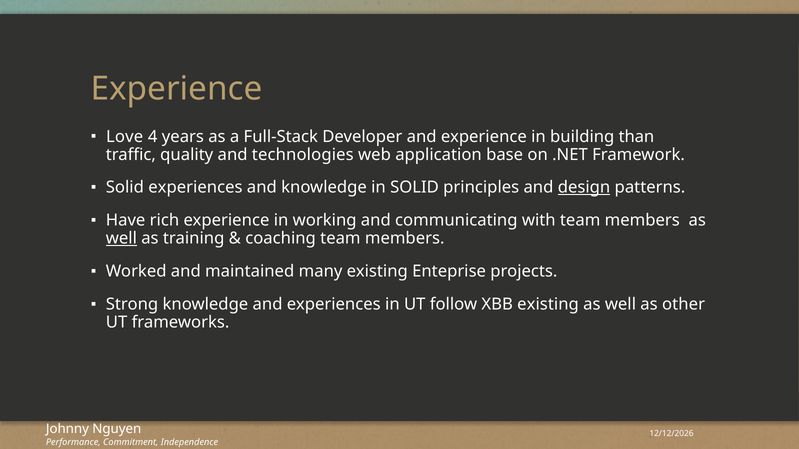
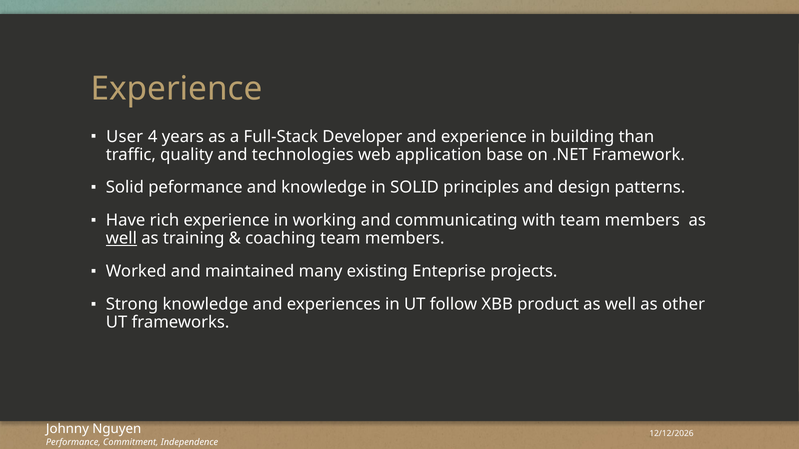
Love: Love -> User
Solid experiences: experiences -> peformance
design underline: present -> none
XBB existing: existing -> product
